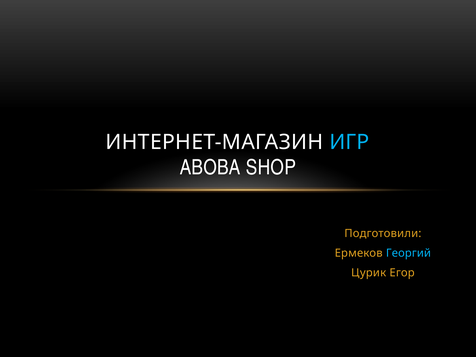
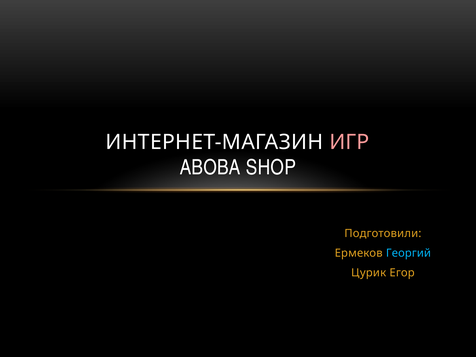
ИГР colour: light blue -> pink
